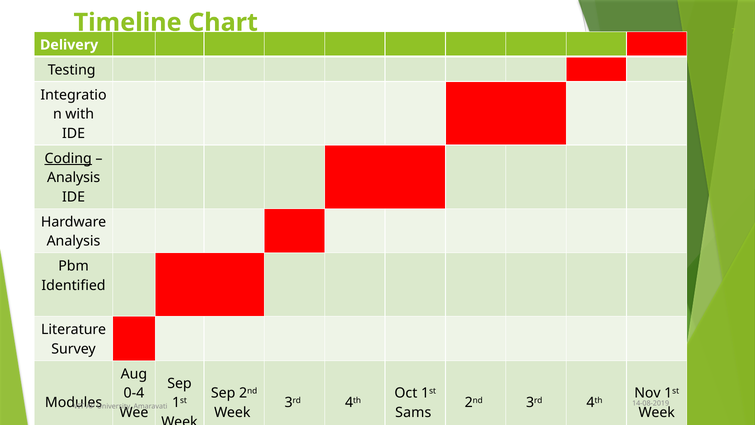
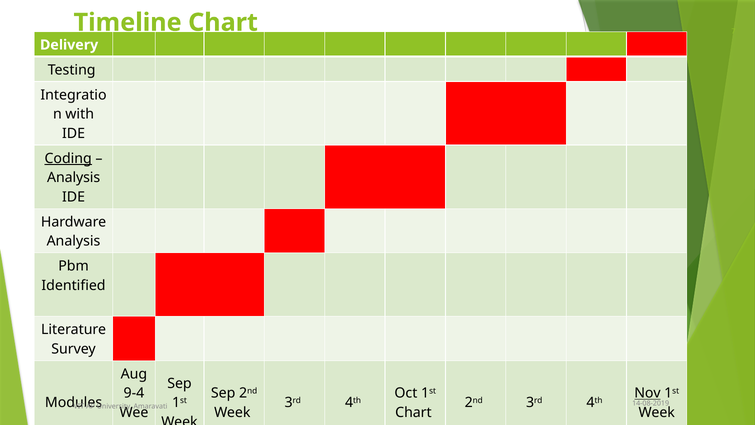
0-4: 0-4 -> 9-4
Nov underline: none -> present
Sams at (413, 412): Sams -> Chart
